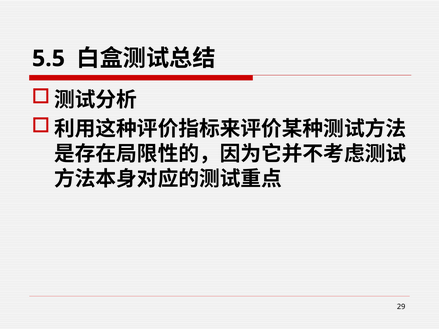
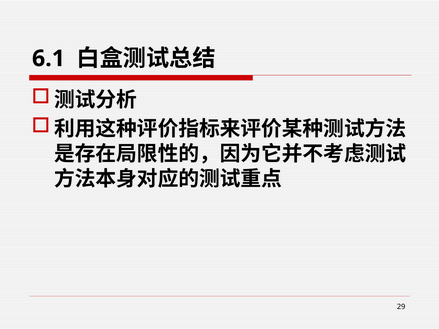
5.5: 5.5 -> 6.1
